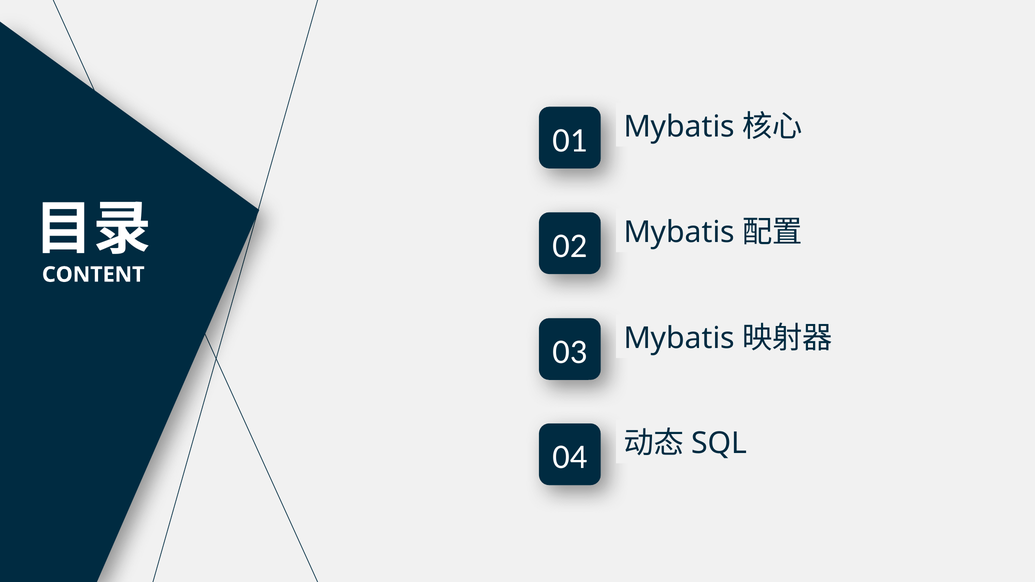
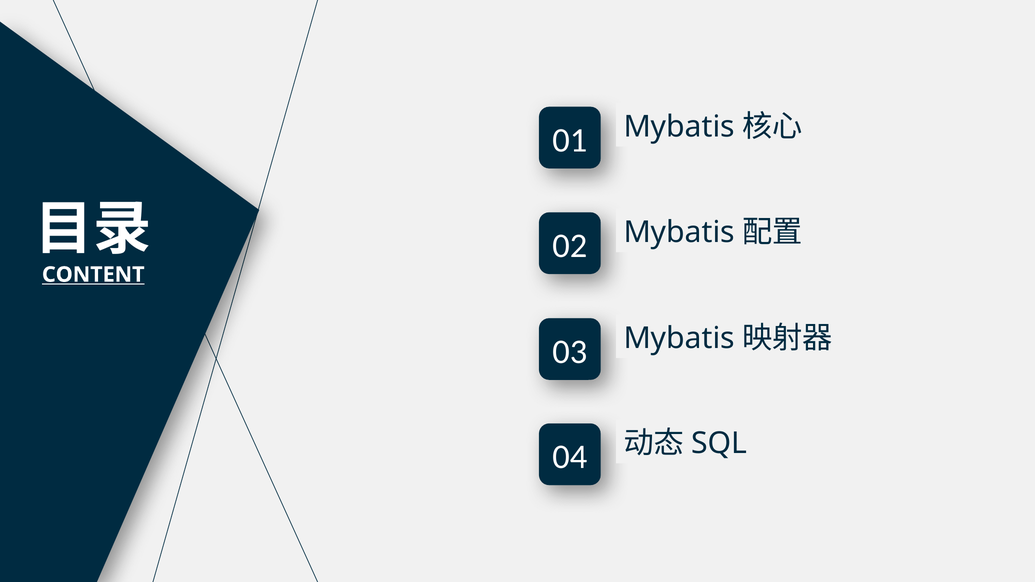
CONTENT underline: none -> present
